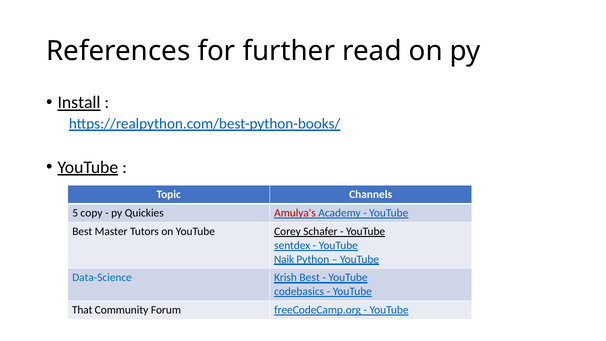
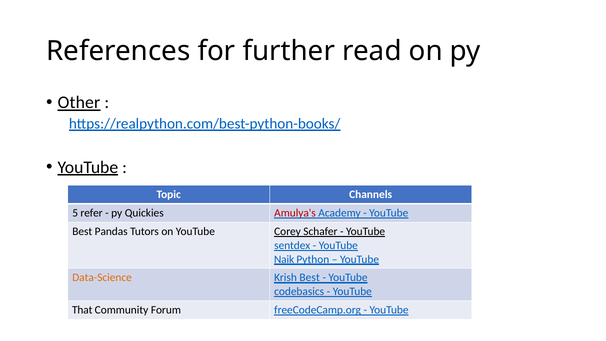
Install: Install -> Other
copy: copy -> refer
Master: Master -> Pandas
Data-Science colour: blue -> orange
